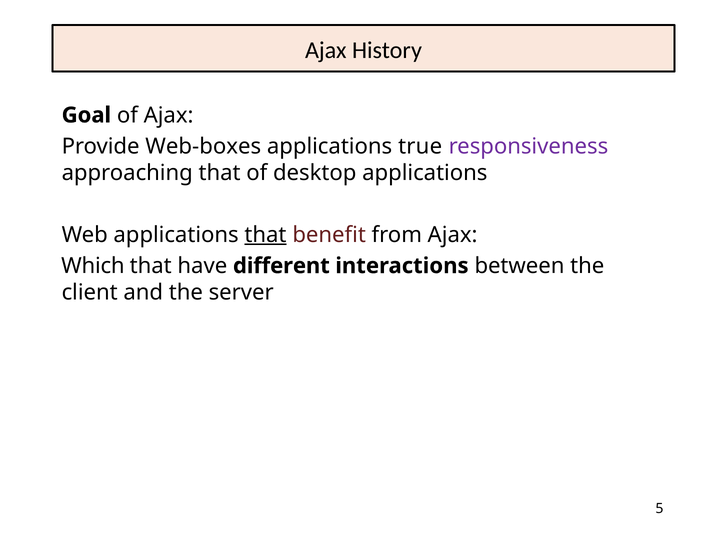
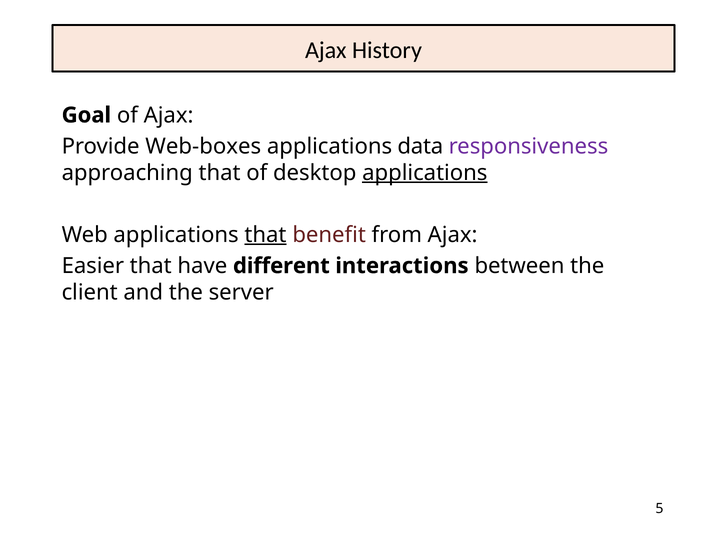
true: true -> data
applications at (425, 173) underline: none -> present
Which: Which -> Easier
